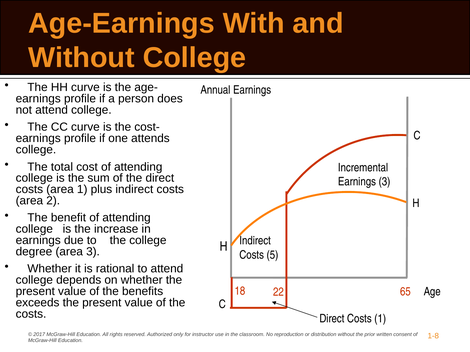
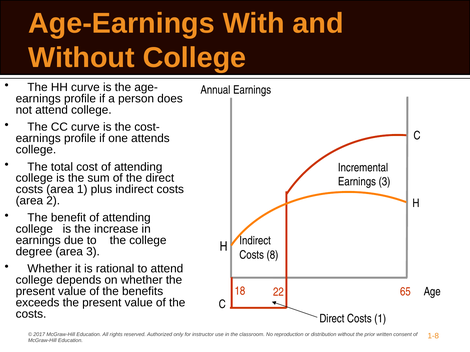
5: 5 -> 8
